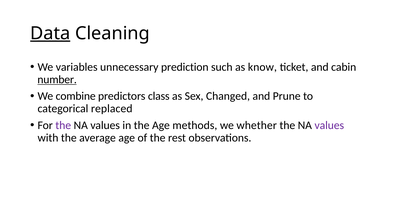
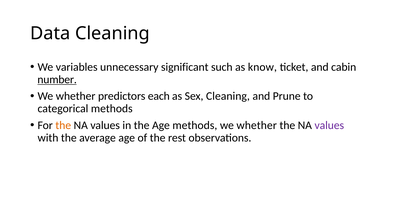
Data underline: present -> none
prediction: prediction -> significant
combine at (76, 96): combine -> whether
class: class -> each
Sex Changed: Changed -> Cleaning
categorical replaced: replaced -> methods
the at (63, 125) colour: purple -> orange
